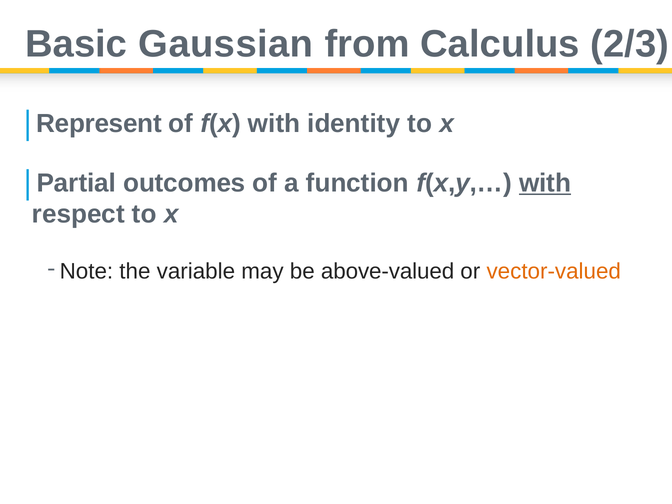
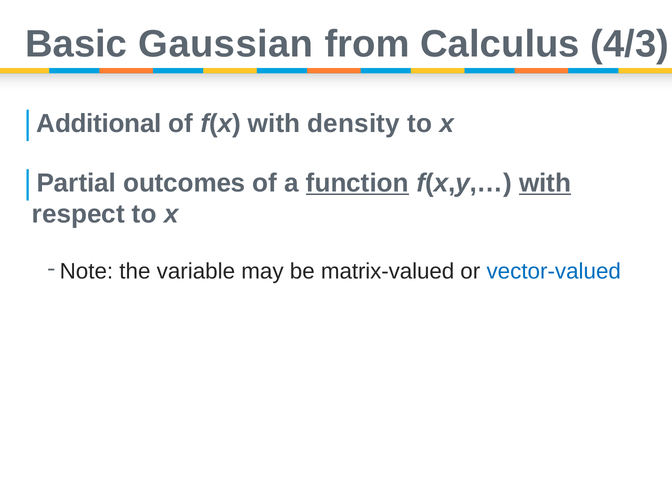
2/3: 2/3 -> 4/3
Represent: Represent -> Additional
identity: identity -> density
function underline: none -> present
above-valued: above-valued -> matrix-valued
vector-valued colour: orange -> blue
